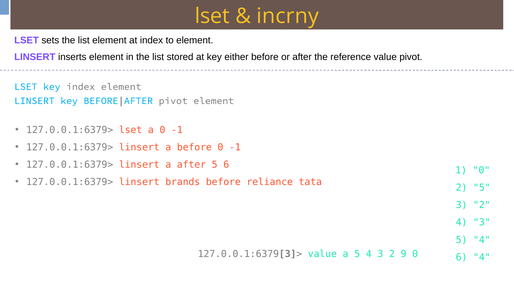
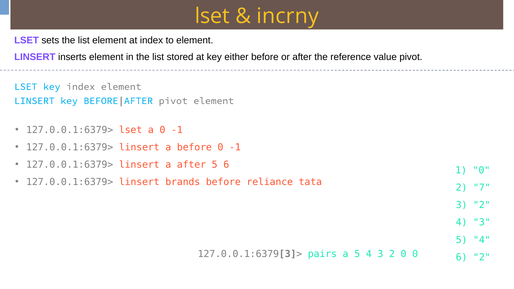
2 5: 5 -> 7
127.0.0.1:6379[3]> value: value -> pairs
2 9: 9 -> 0
6 4: 4 -> 2
